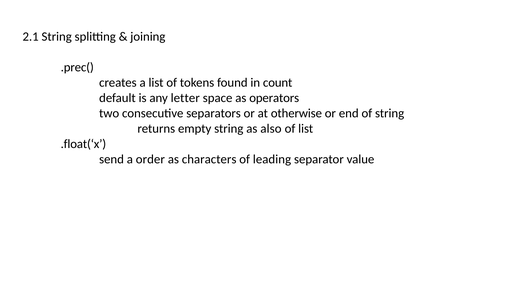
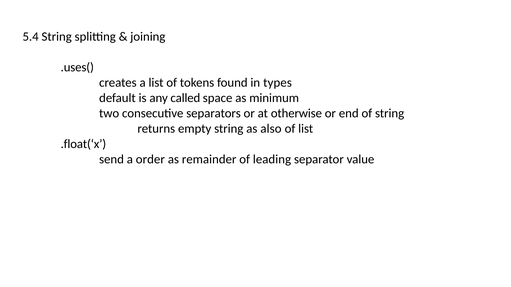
2.1: 2.1 -> 5.4
.prec(: .prec( -> .uses(
count: count -> types
letter: letter -> called
operators: operators -> minimum
characters: characters -> remainder
